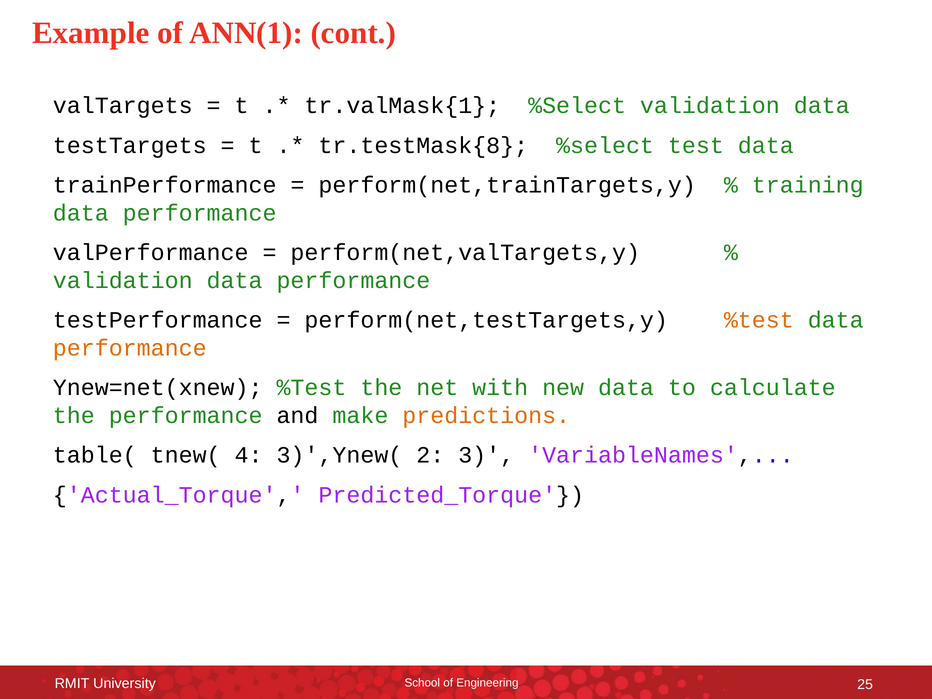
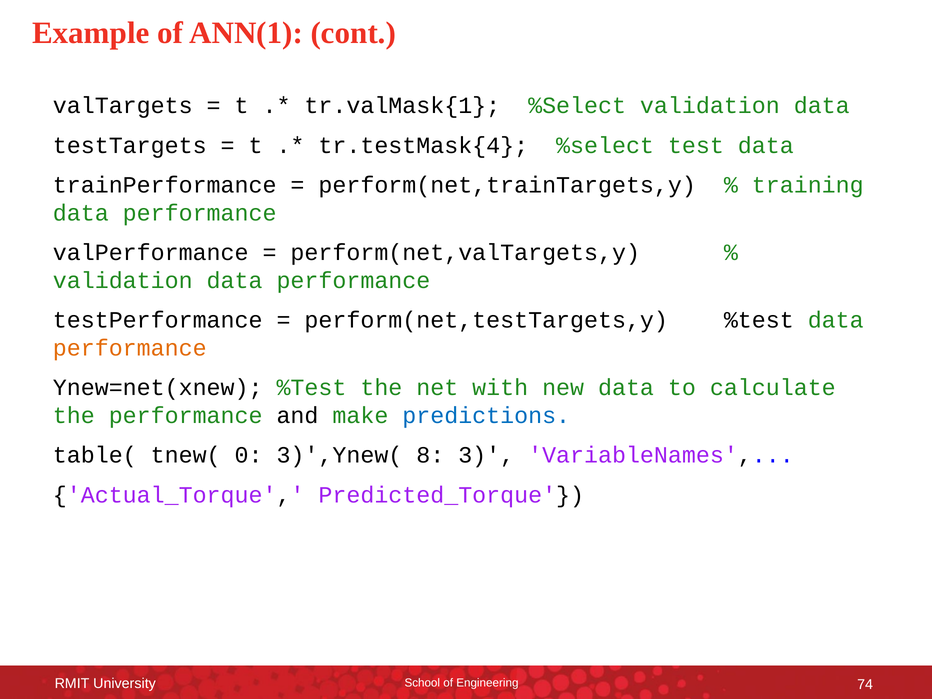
tr.testMask{8: tr.testMask{8 -> tr.testMask{4
%test at (759, 320) colour: orange -> black
predictions colour: orange -> blue
4: 4 -> 0
2: 2 -> 8
25: 25 -> 74
